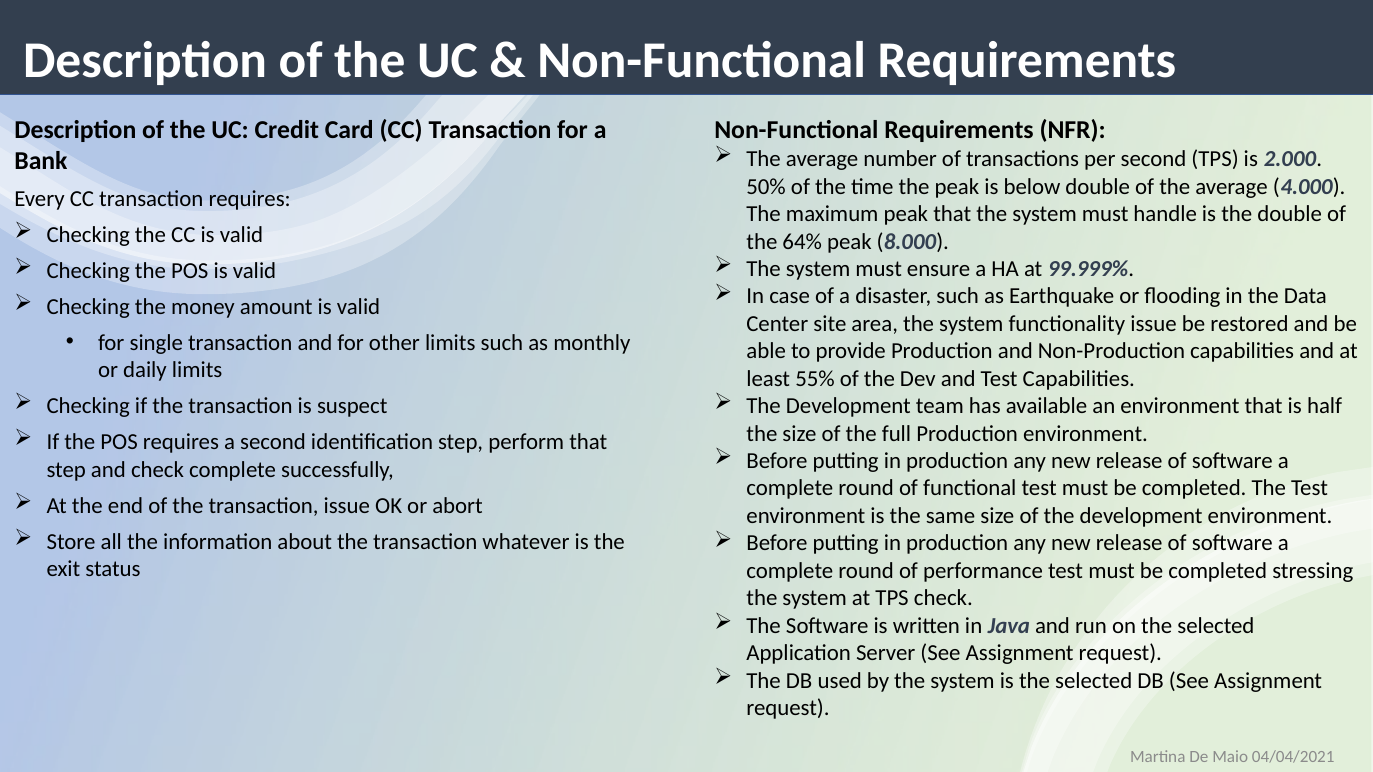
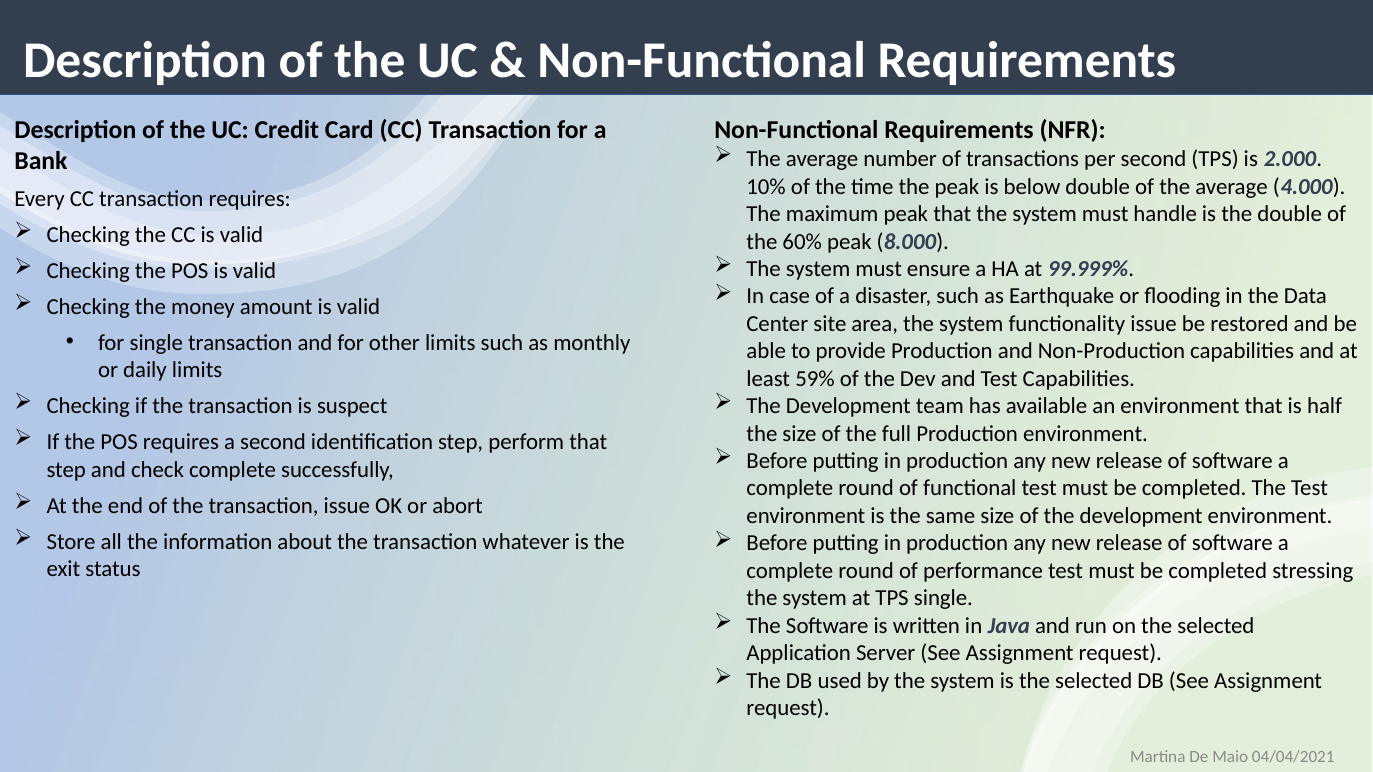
50%: 50% -> 10%
64%: 64% -> 60%
55%: 55% -> 59%
TPS check: check -> single
